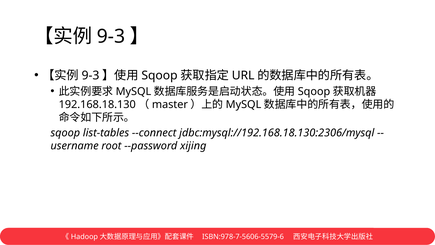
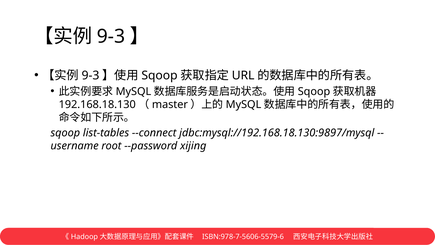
jdbc:mysql://192.168.18.130:2306/mysql: jdbc:mysql://192.168.18.130:2306/mysql -> jdbc:mysql://192.168.18.130:9897/mysql
